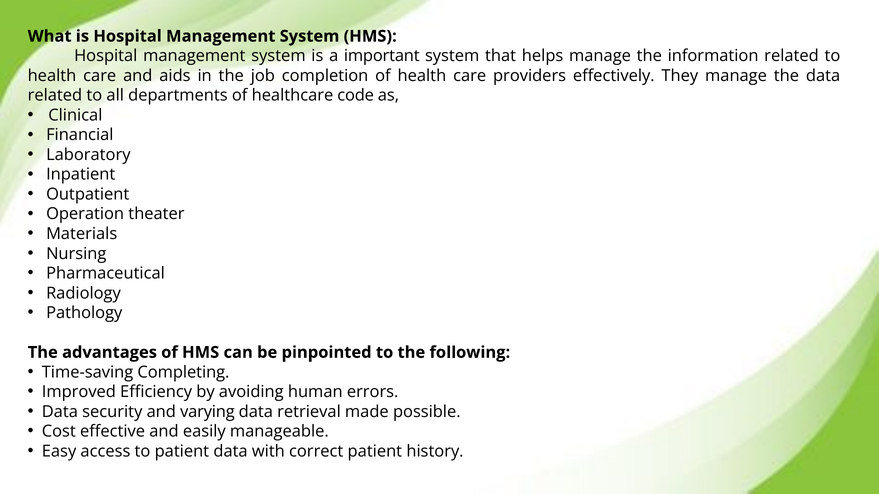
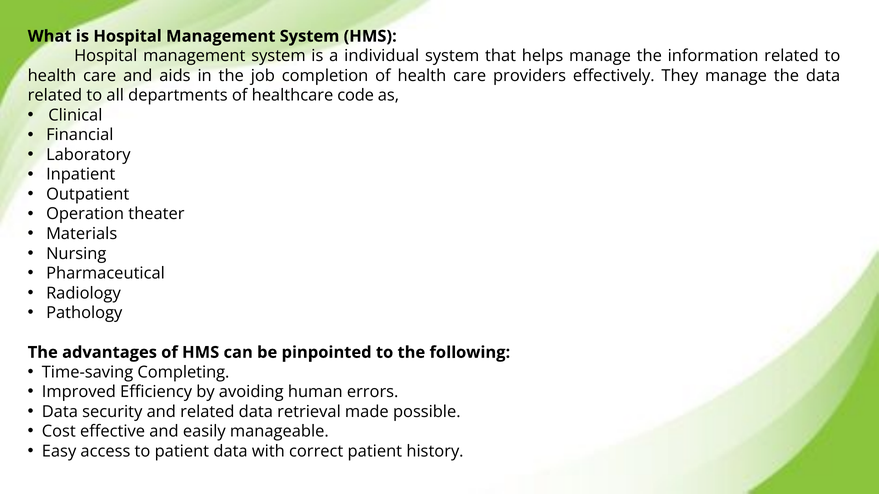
important: important -> individual
and varying: varying -> related
